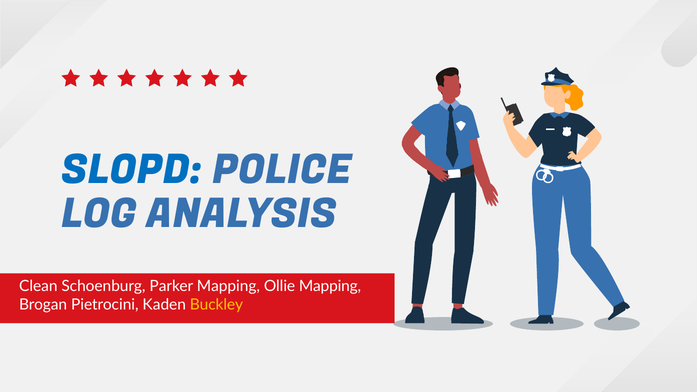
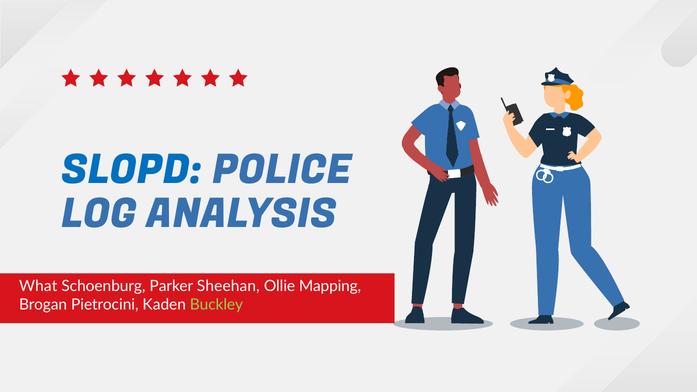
Clean: Clean -> What
Parker Mapping: Mapping -> Sheehan
Buckley colour: yellow -> light green
